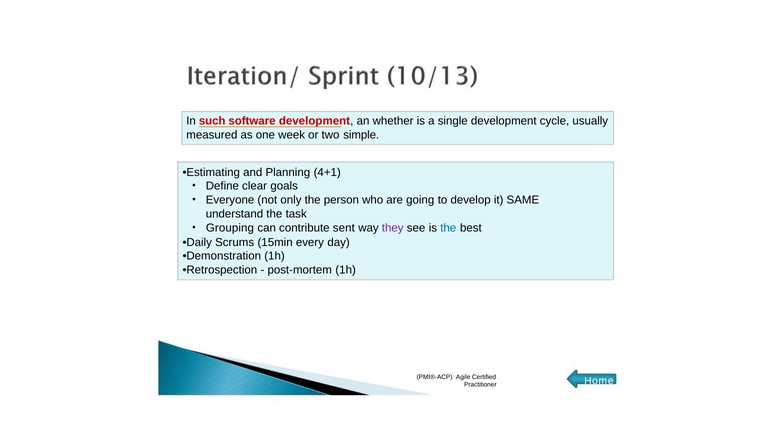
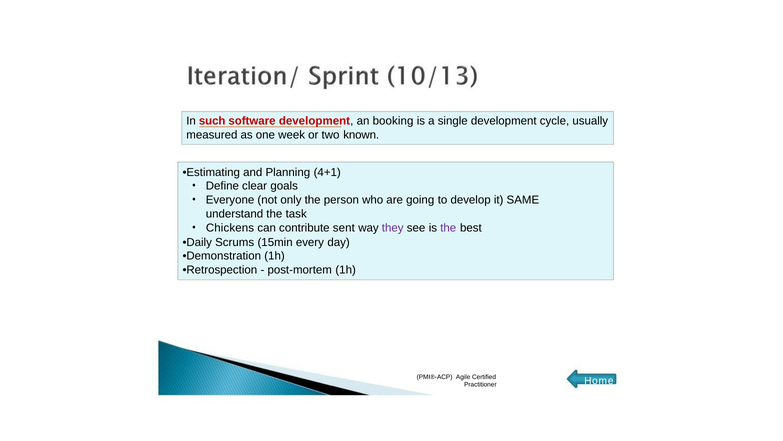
whether: whether -> booking
simple: simple -> known
Grouping: Grouping -> Chickens
the at (448, 228) colour: blue -> purple
